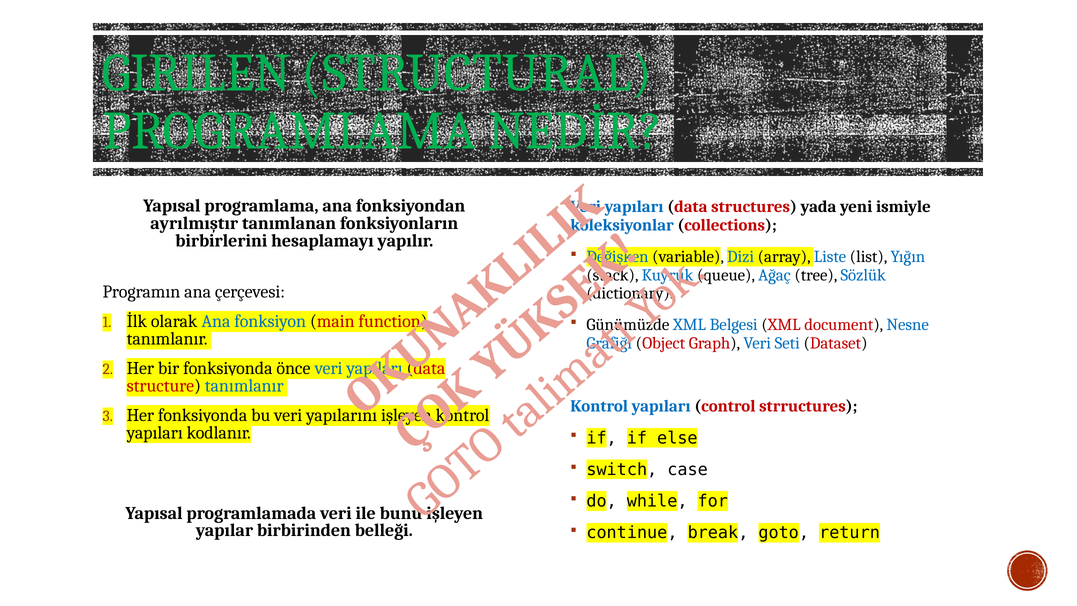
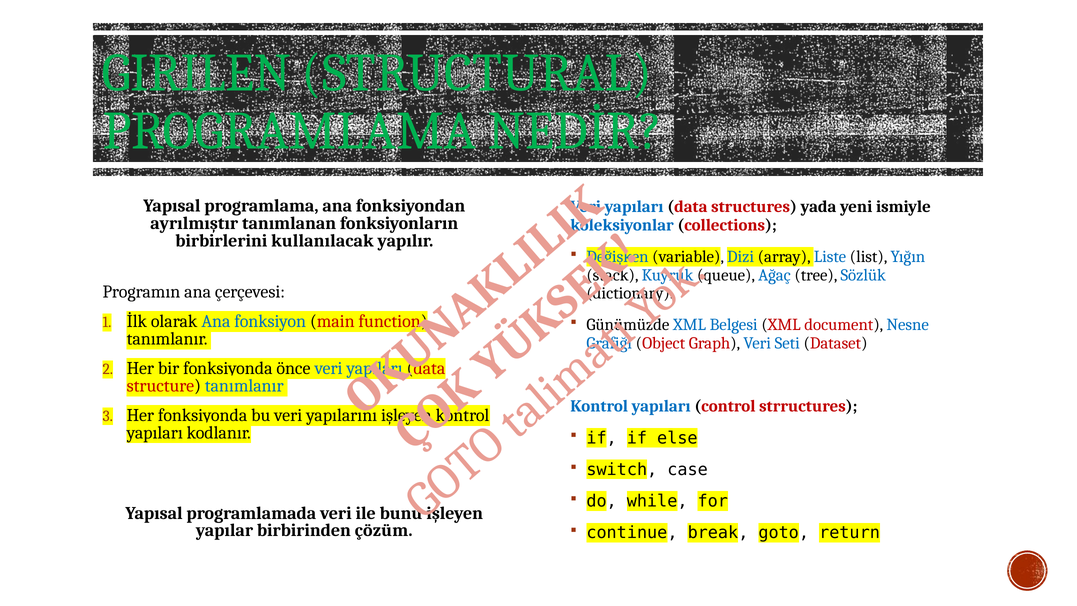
hesaplamayı: hesaplamayı -> kullanılacak
belleği: belleği -> çözüm
